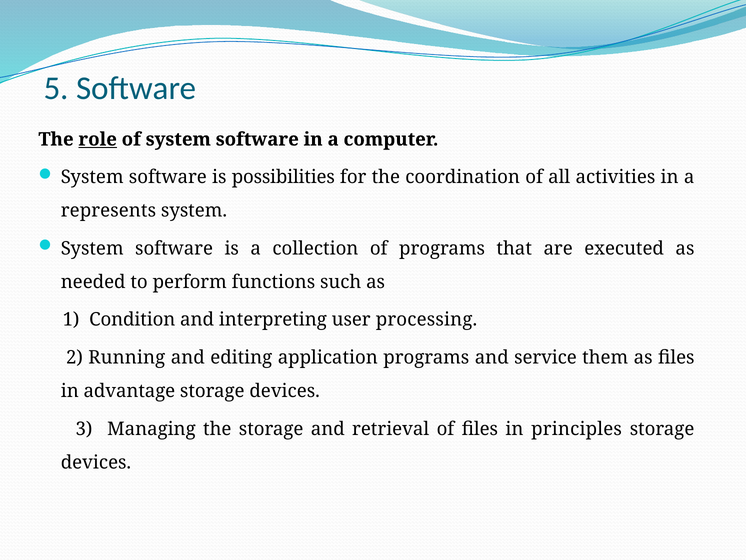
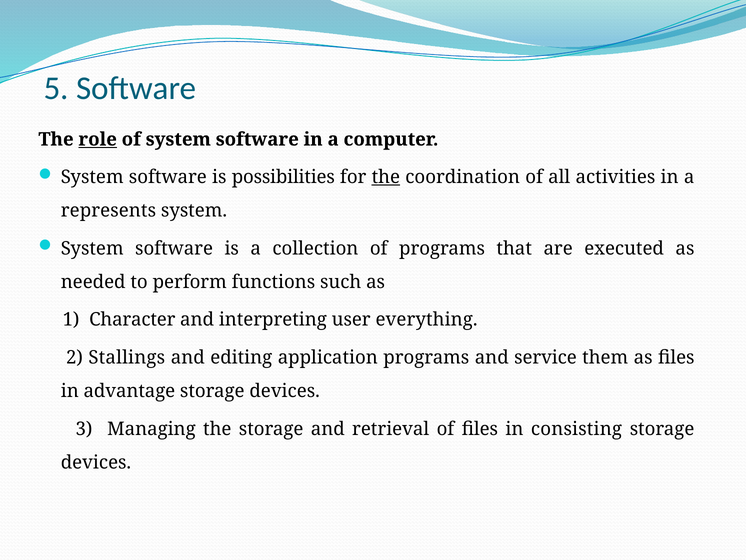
the at (386, 177) underline: none -> present
Condition: Condition -> Character
processing: processing -> everything
Running: Running -> Stallings
principles: principles -> consisting
